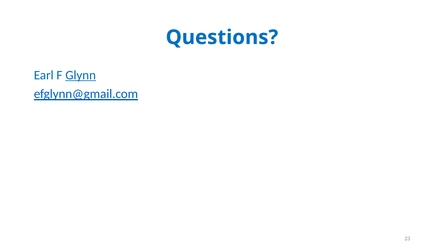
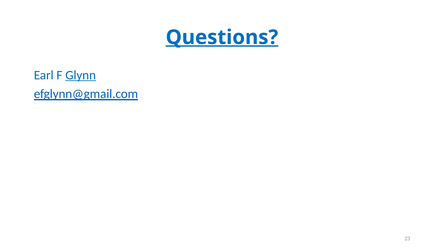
Questions underline: none -> present
